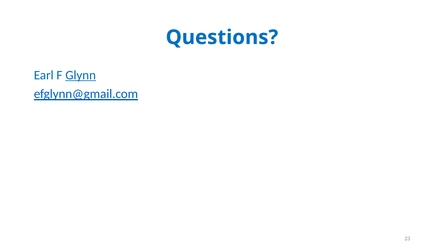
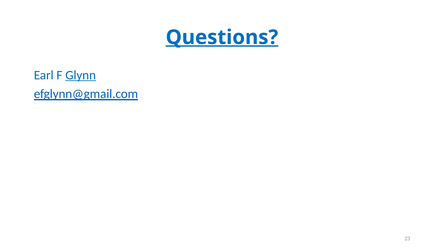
Questions underline: none -> present
